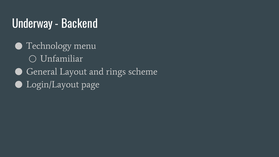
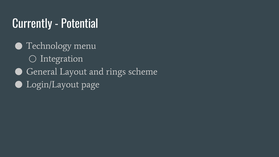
Underway: Underway -> Currently
Backend: Backend -> Potential
Unfamiliar: Unfamiliar -> Integration
